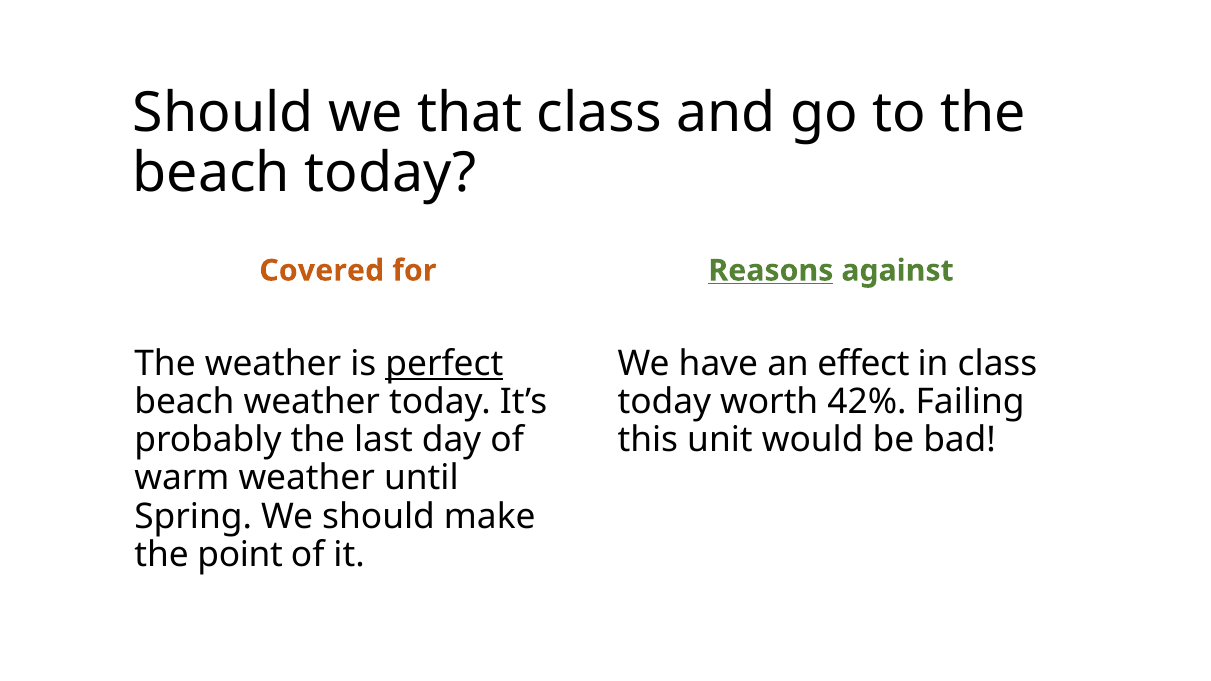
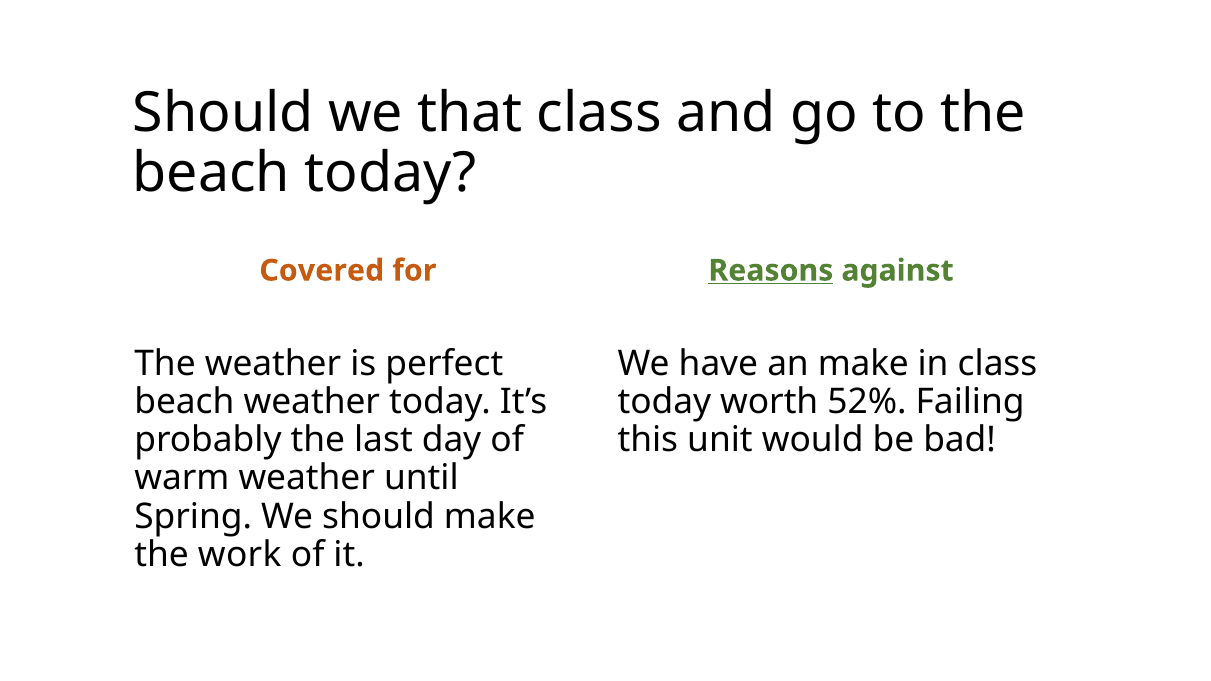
perfect underline: present -> none
an effect: effect -> make
42%: 42% -> 52%
point: point -> work
